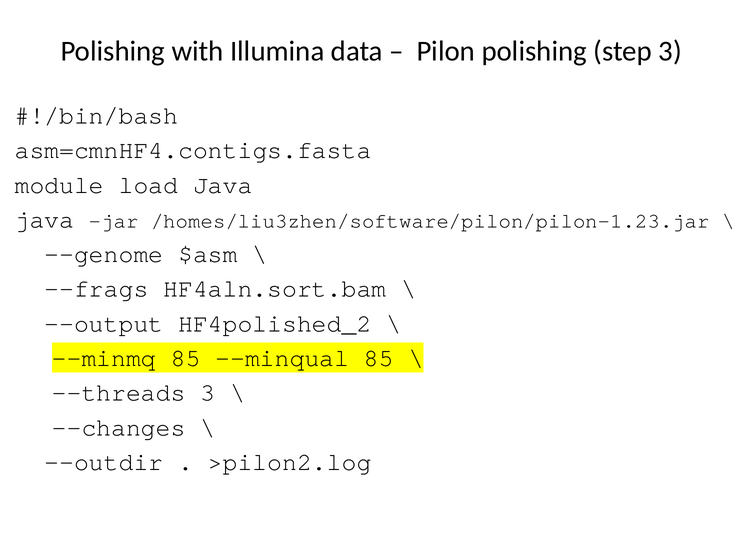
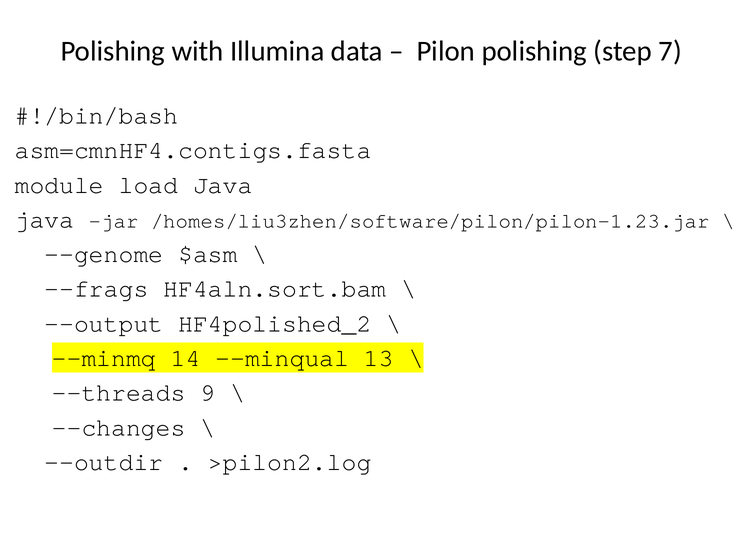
step 3: 3 -> 7
--minmq 85: 85 -> 14
--minqual 85: 85 -> 13
--threads 3: 3 -> 9
